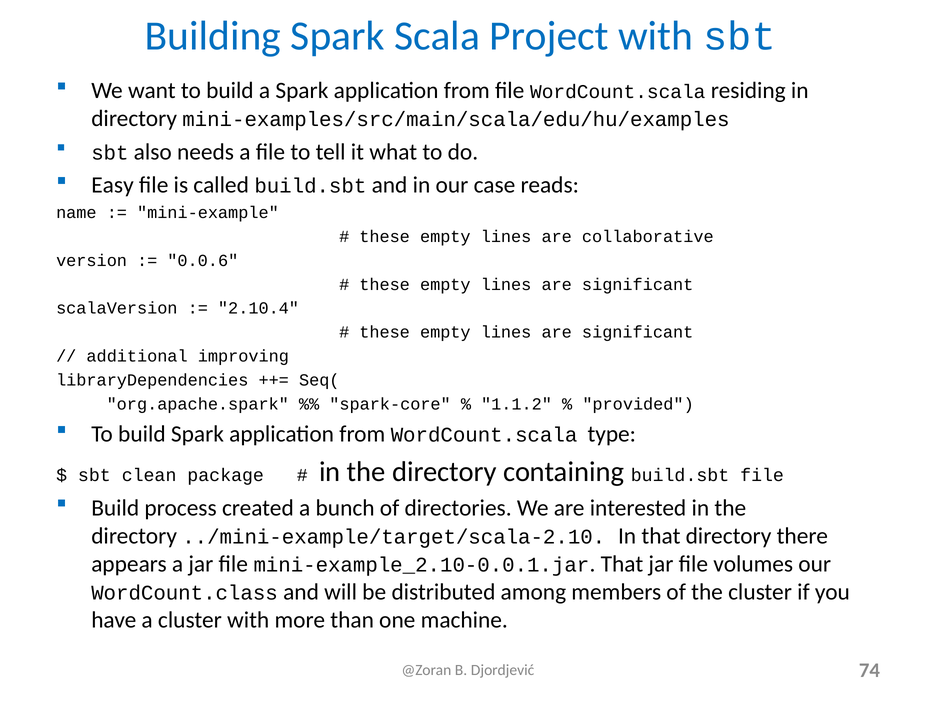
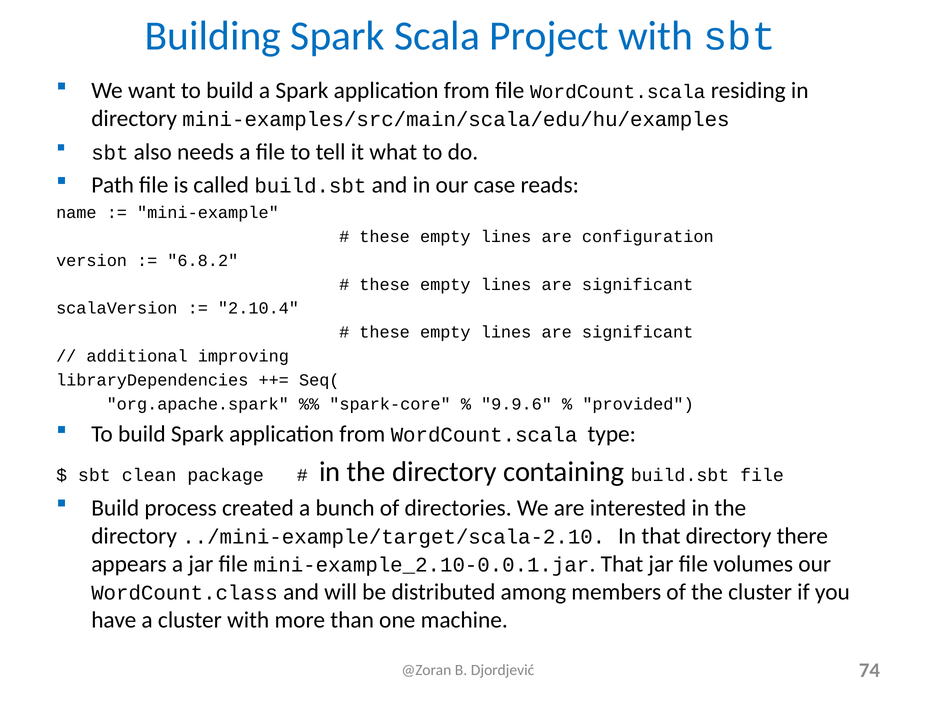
Easy: Easy -> Path
collaborative: collaborative -> configuration
0.0.6: 0.0.6 -> 6.8.2
1.1.2: 1.1.2 -> 9.9.6
